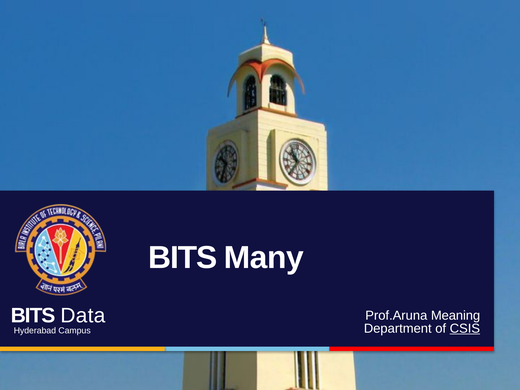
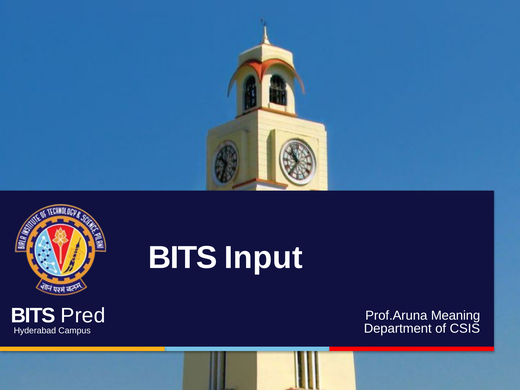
Many: Many -> Input
Data: Data -> Pred
CSIS underline: present -> none
